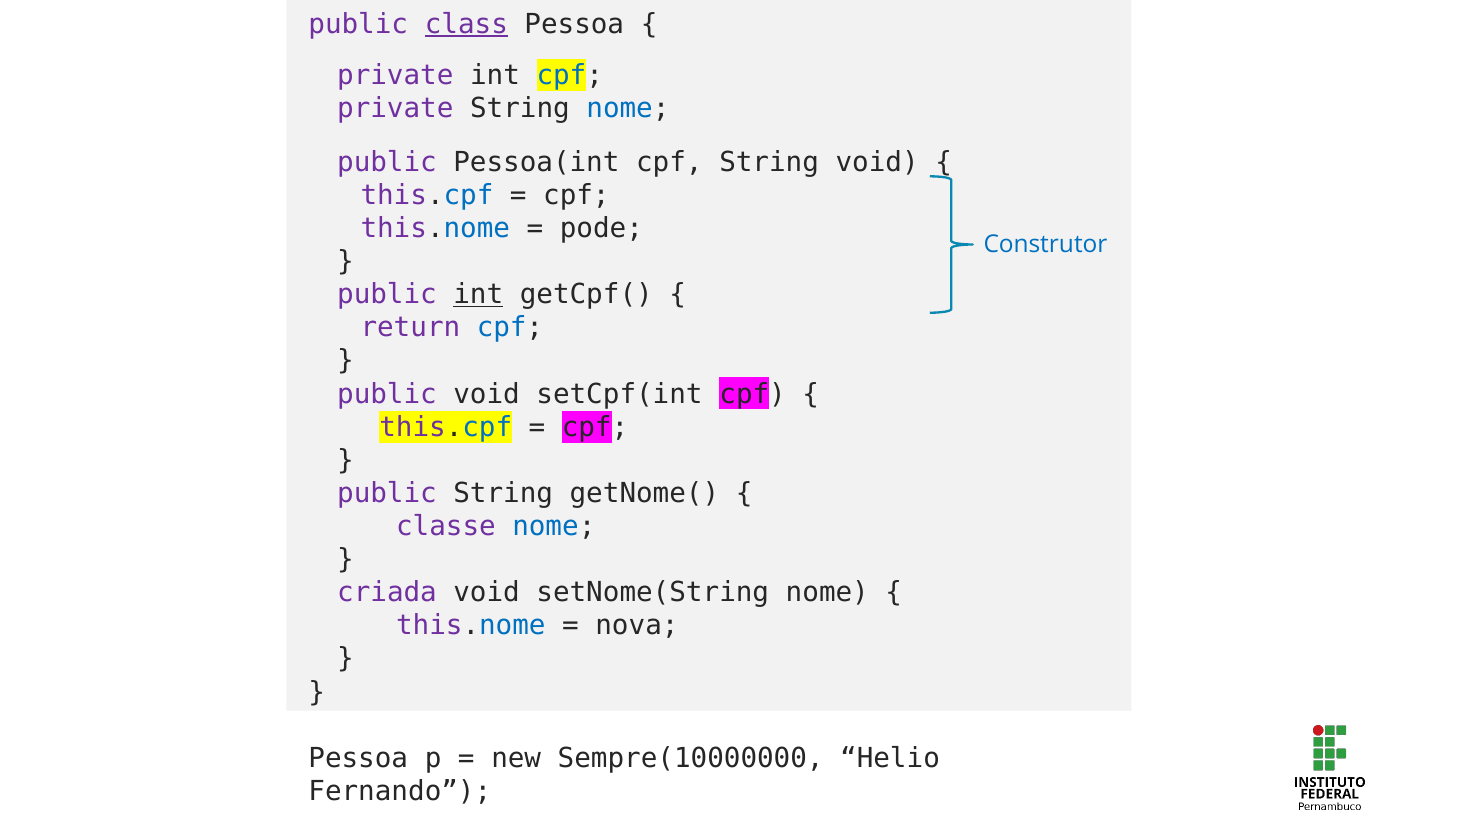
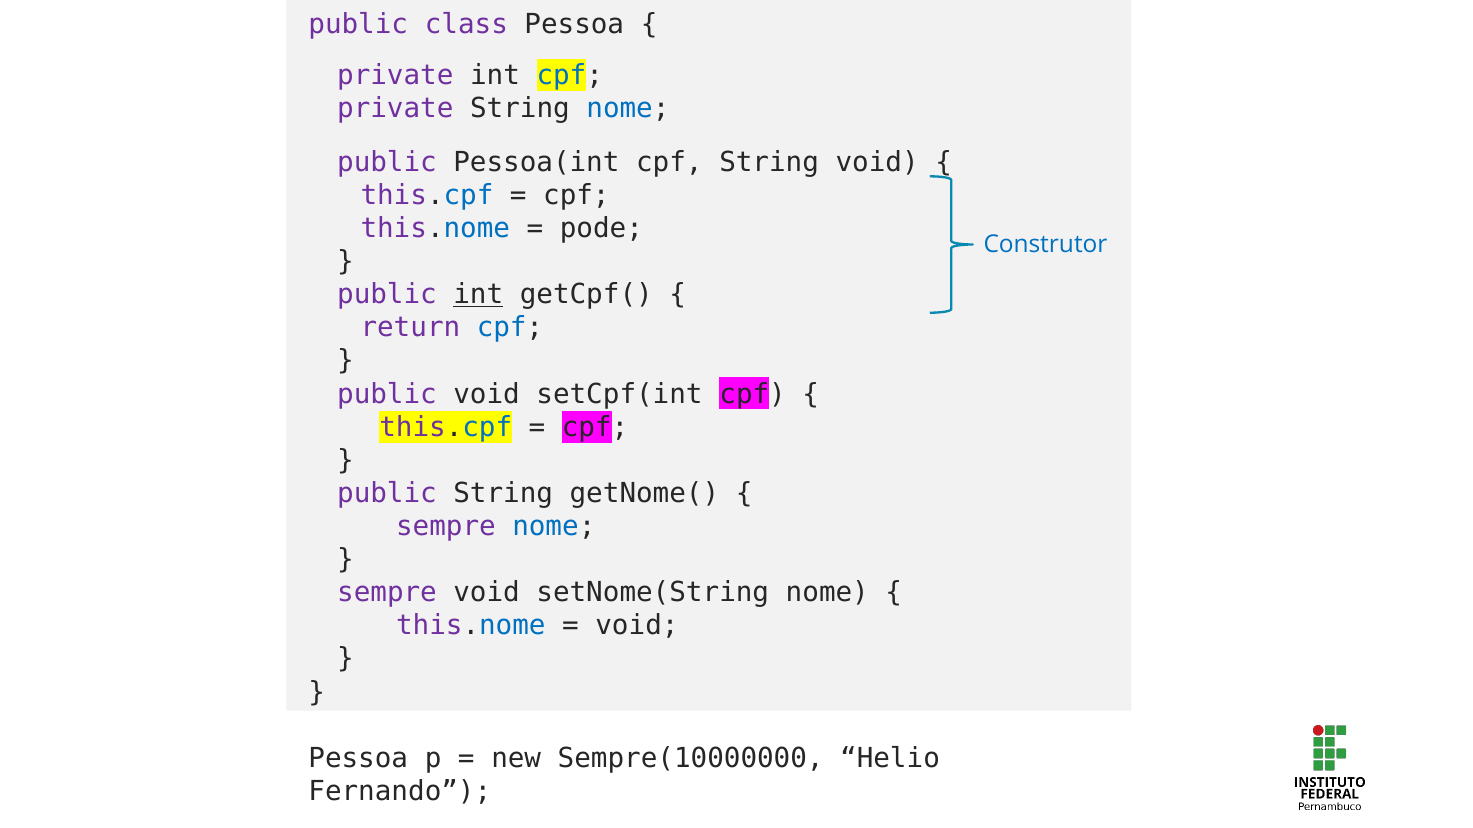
class underline: present -> none
classe at (446, 527): classe -> sempre
criada at (387, 593): criada -> sempre
nova at (637, 626): nova -> void
